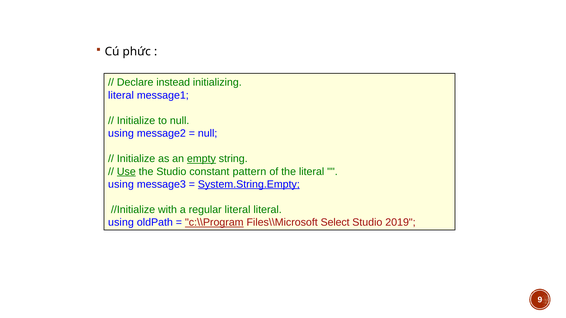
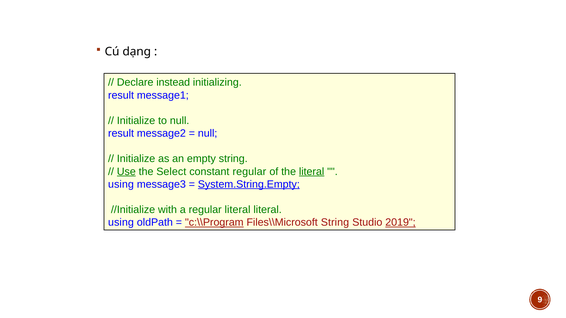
phức: phức -> dạng
literal at (121, 95): literal -> result
using at (121, 134): using -> result
empty underline: present -> none
the Studio: Studio -> Select
constant pattern: pattern -> regular
literal at (312, 172) underline: none -> present
Files\\Microsoft Select: Select -> String
2019 underline: none -> present
